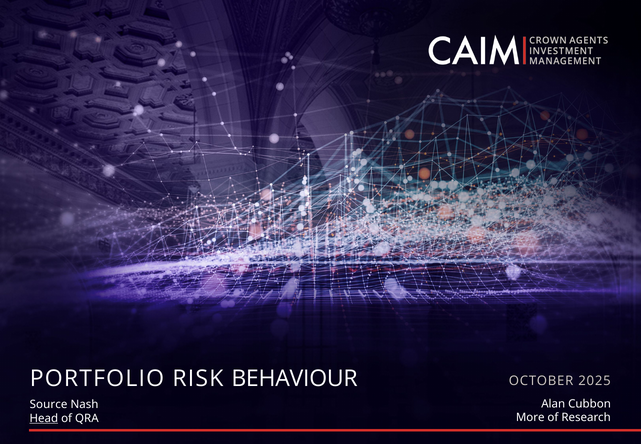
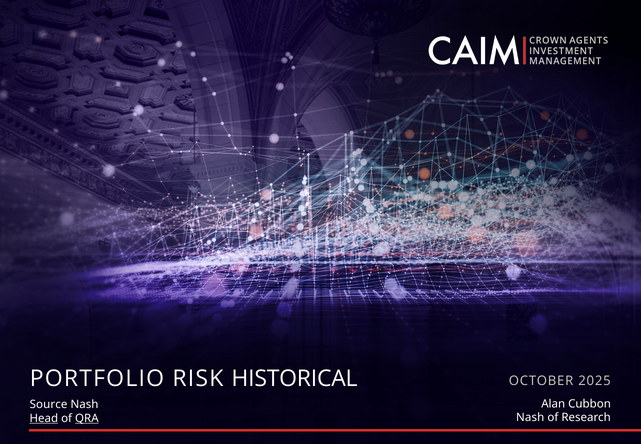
BEHAVIOUR: BEHAVIOUR -> HISTORICAL
More at (530, 417): More -> Nash
QRA underline: none -> present
